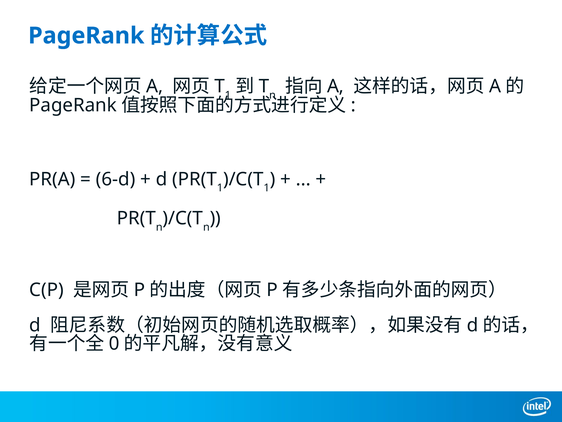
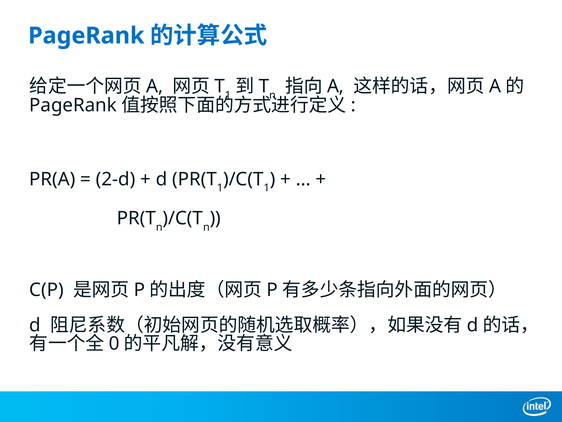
6-d: 6-d -> 2-d
